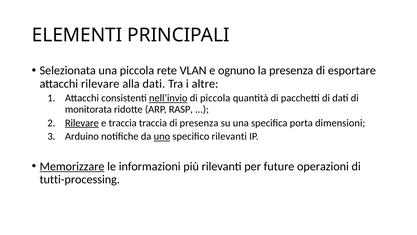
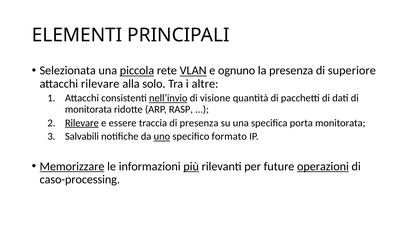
piccola at (137, 71) underline: none -> present
VLAN underline: none -> present
esportare: esportare -> superiore
alla dati: dati -> solo
di piccola: piccola -> visione
e traccia: traccia -> essere
porta dimensioni: dimensioni -> monitorata
Arduino: Arduino -> Salvabili
specifico rilevanti: rilevanti -> formato
più underline: none -> present
operazioni underline: none -> present
tutti-processing: tutti-processing -> caso-processing
